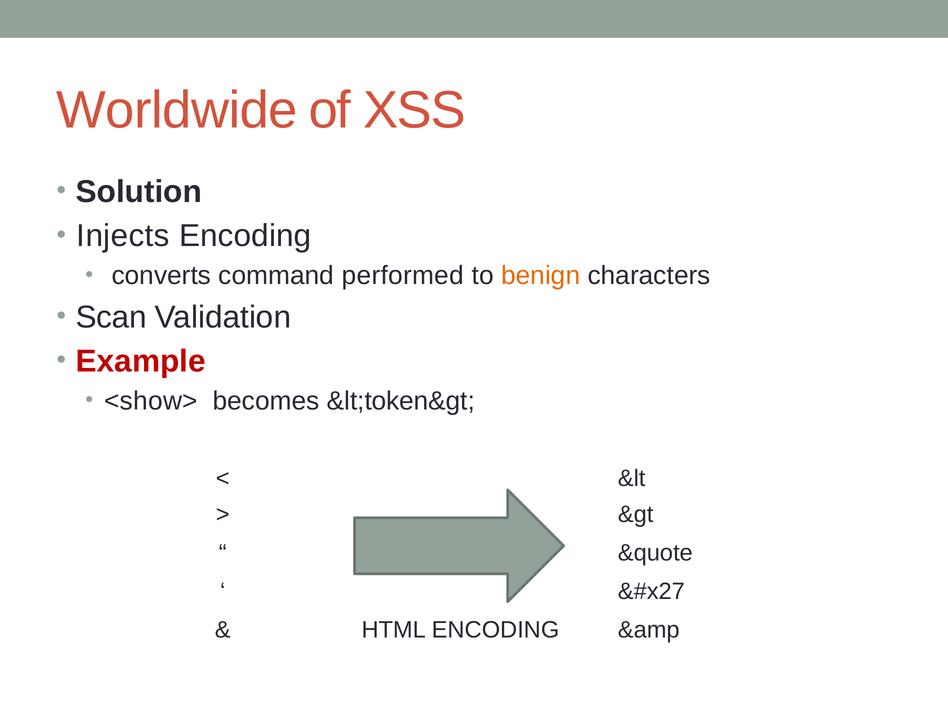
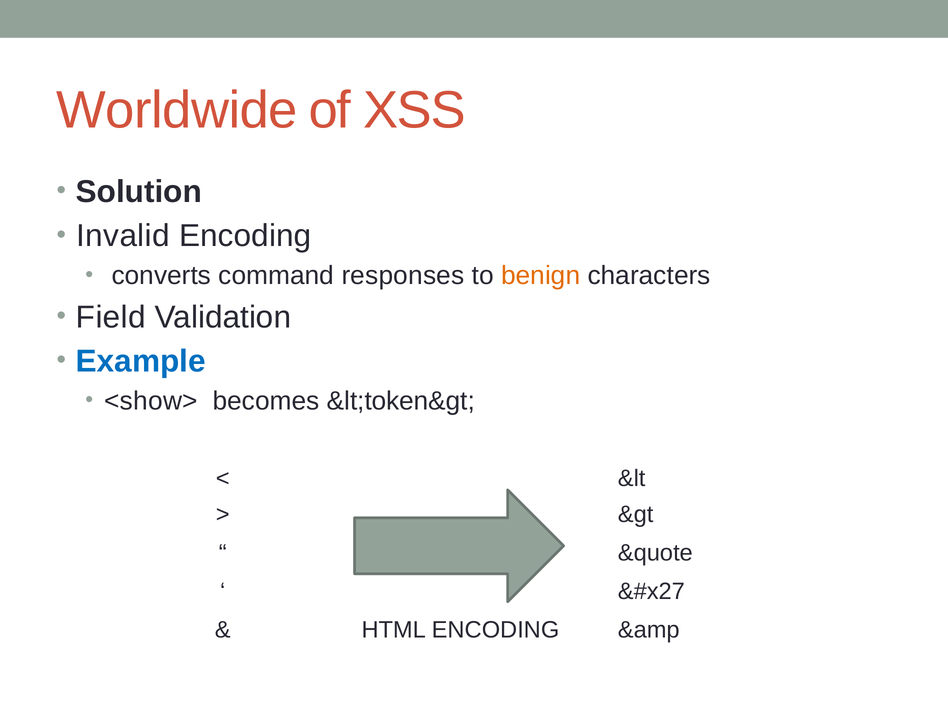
Injects: Injects -> Invalid
performed: performed -> responses
Scan: Scan -> Field
Example colour: red -> blue
